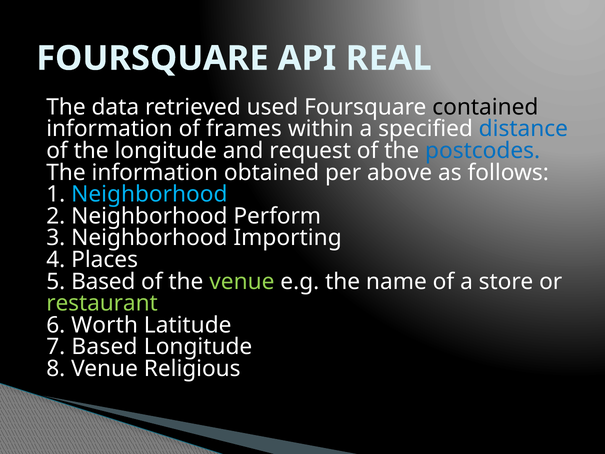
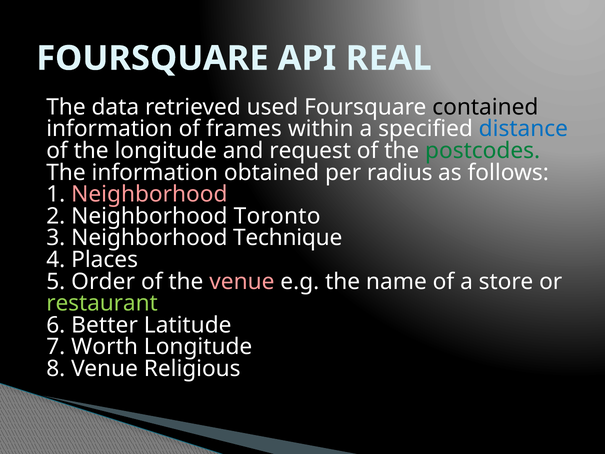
postcodes colour: blue -> green
above: above -> radius
Neighborhood at (149, 194) colour: light blue -> pink
Perform: Perform -> Toronto
Importing: Importing -> Technique
5 Based: Based -> Order
venue at (242, 281) colour: light green -> pink
Worth: Worth -> Better
7 Based: Based -> Worth
